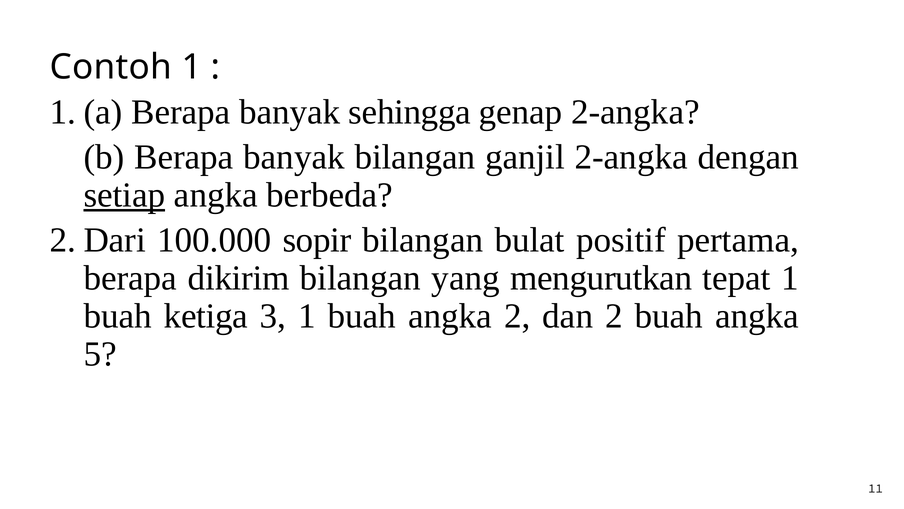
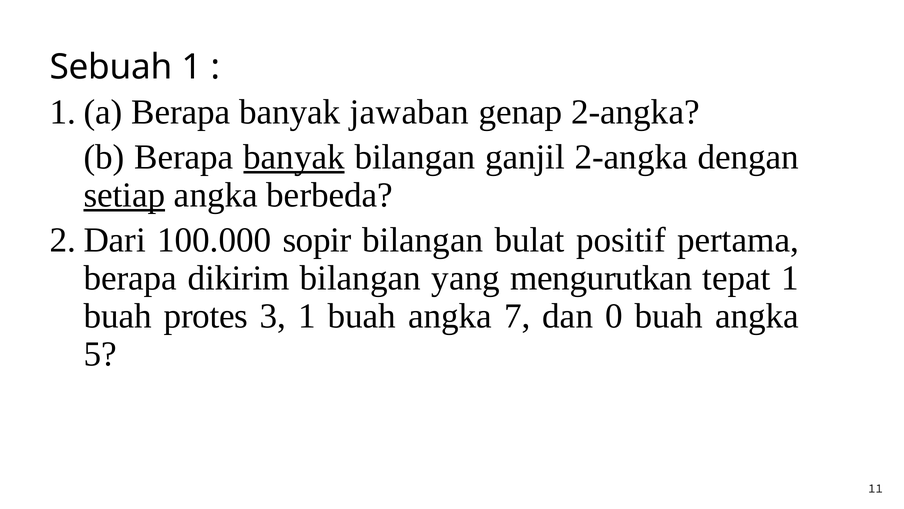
Contoh: Contoh -> Sebuah
sehingga: sehingga -> jawaban
banyak at (294, 157) underline: none -> present
ketiga: ketiga -> protes
angka 2: 2 -> 7
dan 2: 2 -> 0
